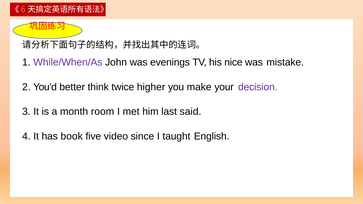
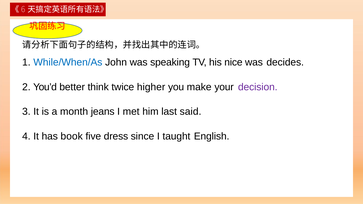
While/When/As colour: purple -> blue
evenings: evenings -> speaking
mistake: mistake -> decides
room: room -> jeans
video: video -> dress
